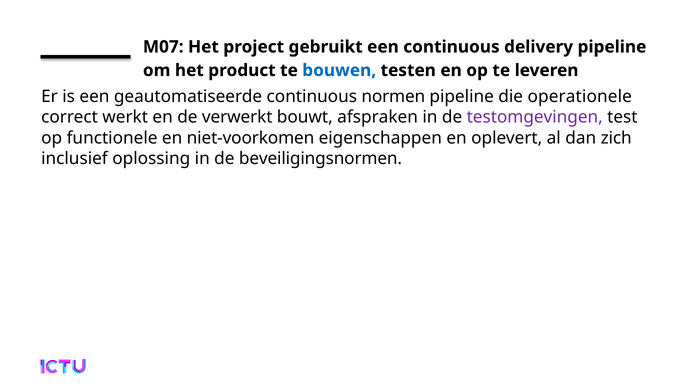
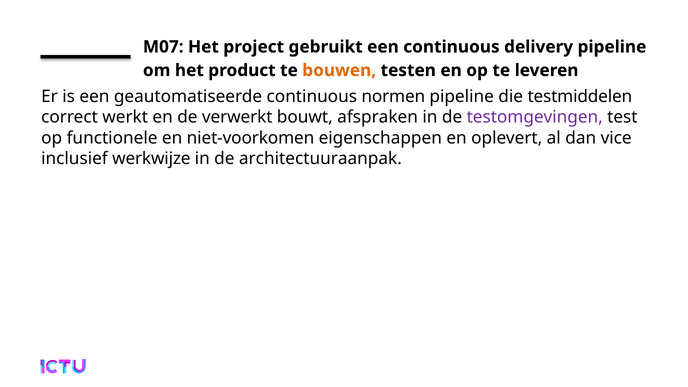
bouwen colour: blue -> orange
operationele: operationele -> testmiddelen
zich: zich -> vice
oplossing: oplossing -> werkwijze
beveiligingsnormen: beveiligingsnormen -> architectuuraanpak
